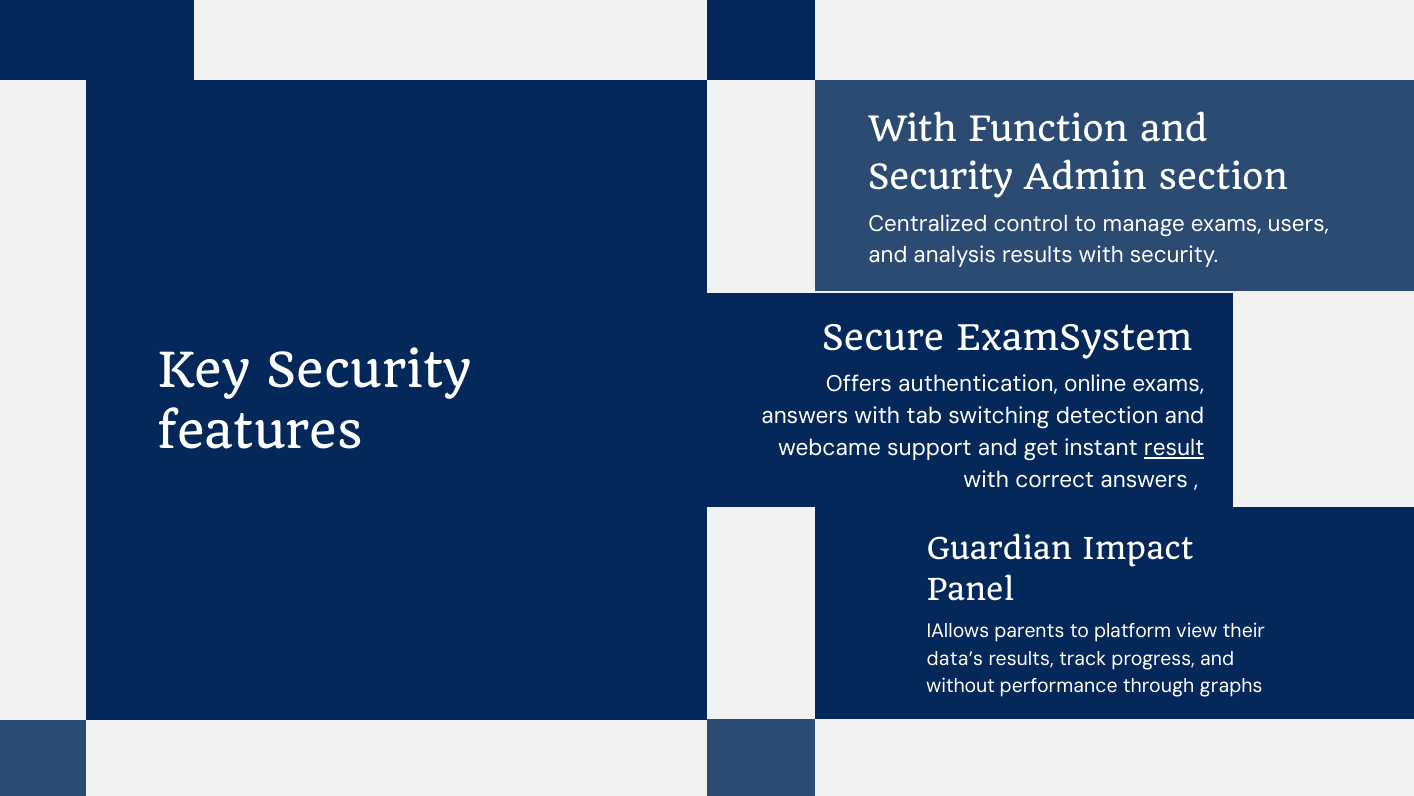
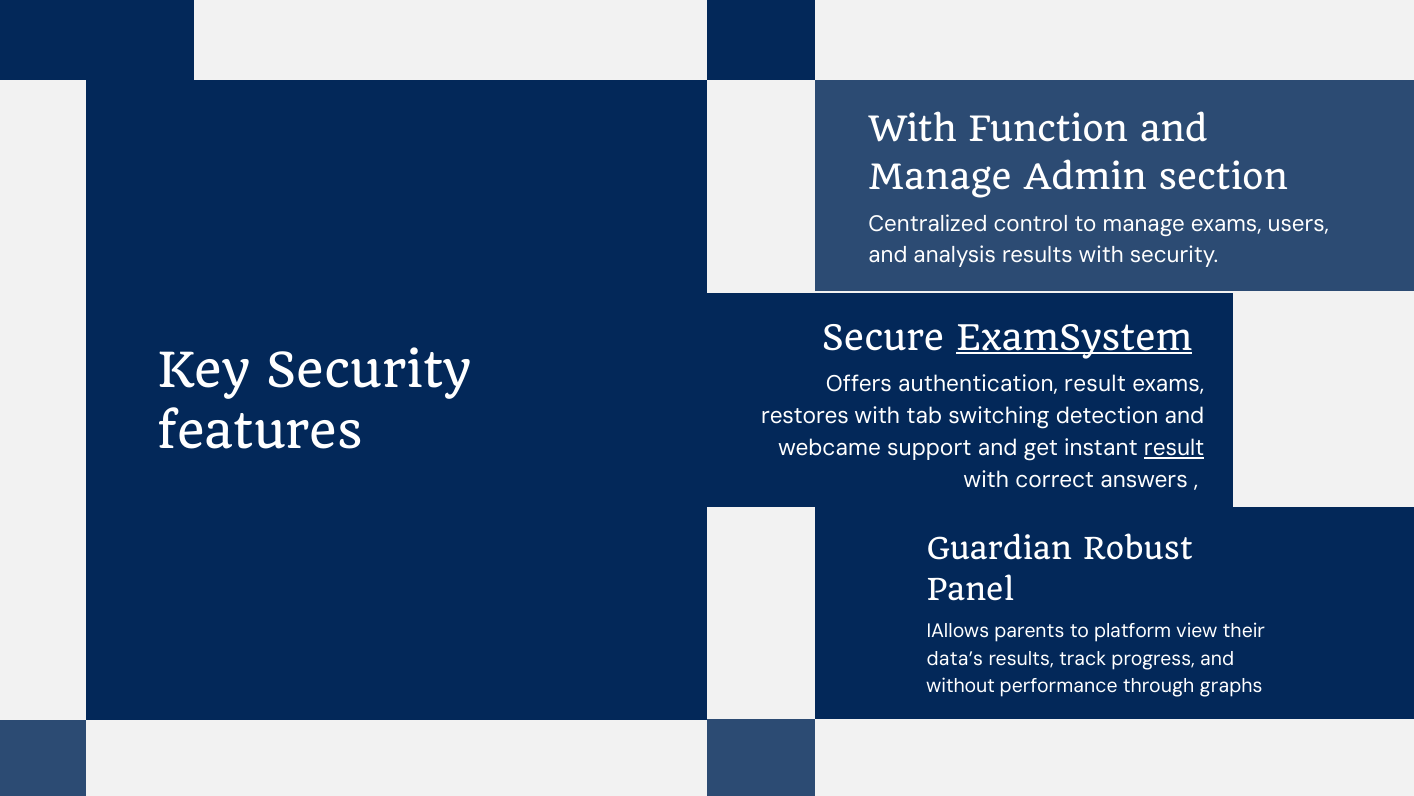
Security at (940, 178): Security -> Manage
ExamSystem underline: none -> present
authentication online: online -> result
answers at (805, 416): answers -> restores
Impact: Impact -> Robust
